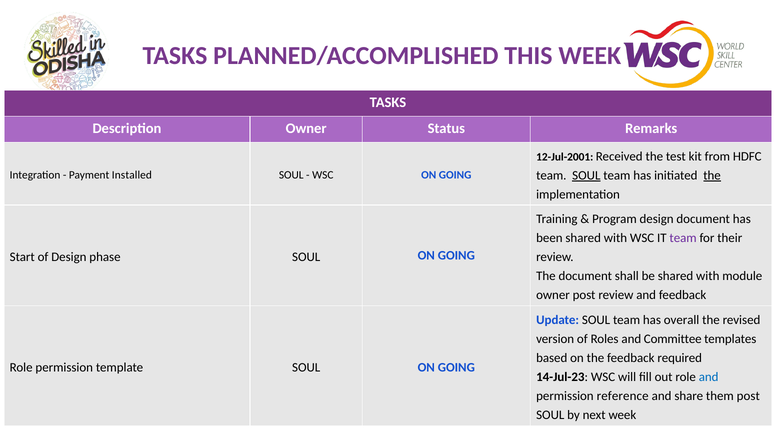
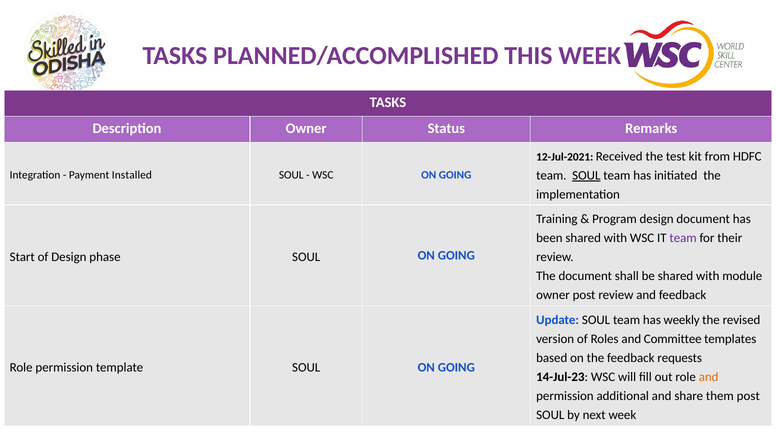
12-Jul-2001: 12-Jul-2001 -> 12-Jul-2021
the at (712, 175) underline: present -> none
overall: overall -> weekly
required: required -> requests
and at (709, 377) colour: blue -> orange
reference: reference -> additional
